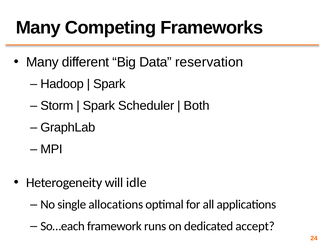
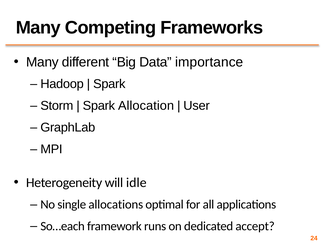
reservation: reservation -> importance
Scheduler: Scheduler -> Allocation
Both: Both -> User
